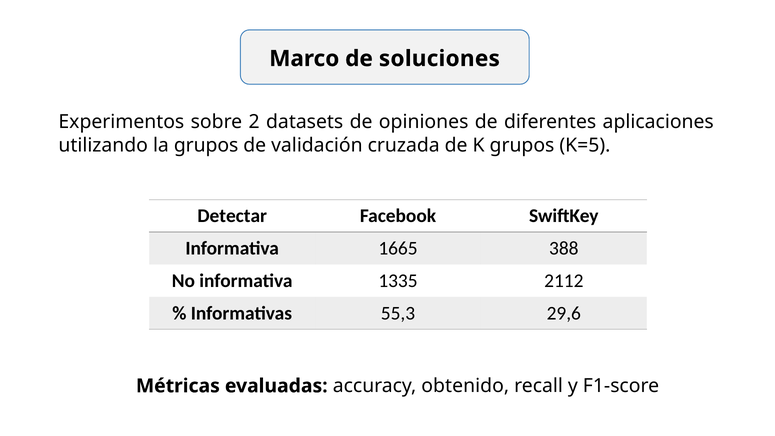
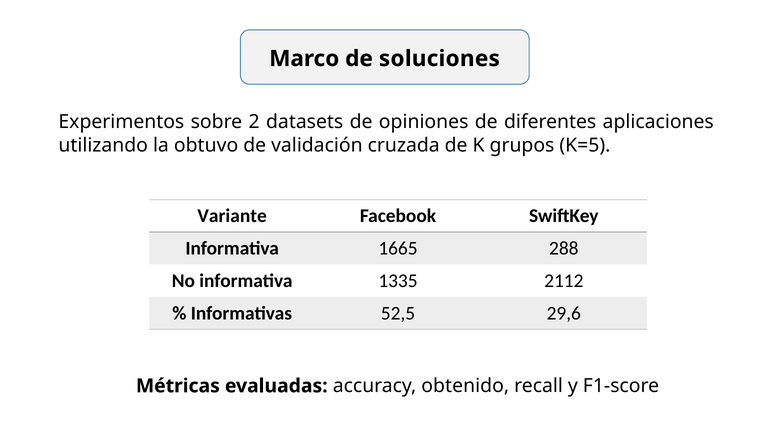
la grupos: grupos -> obtuvo
Detectar: Detectar -> Variante
388: 388 -> 288
55,3: 55,3 -> 52,5
